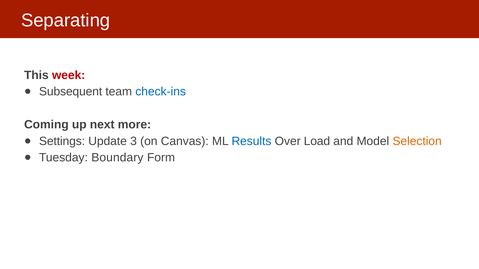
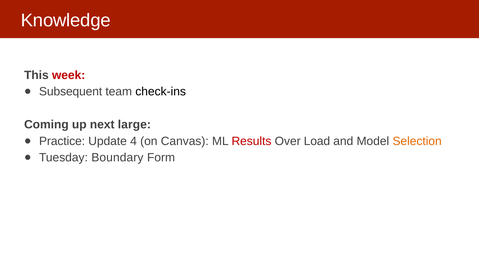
Separating: Separating -> Knowledge
check-ins colour: blue -> black
more: more -> large
Settings: Settings -> Practice
3: 3 -> 4
Results colour: blue -> red
